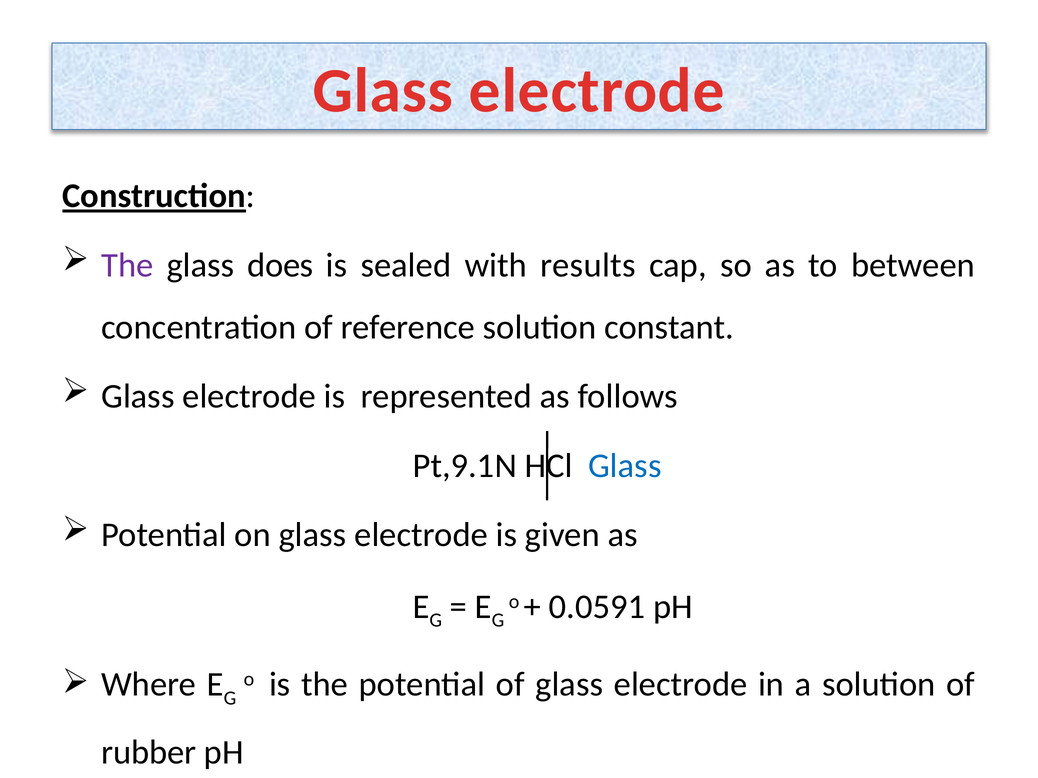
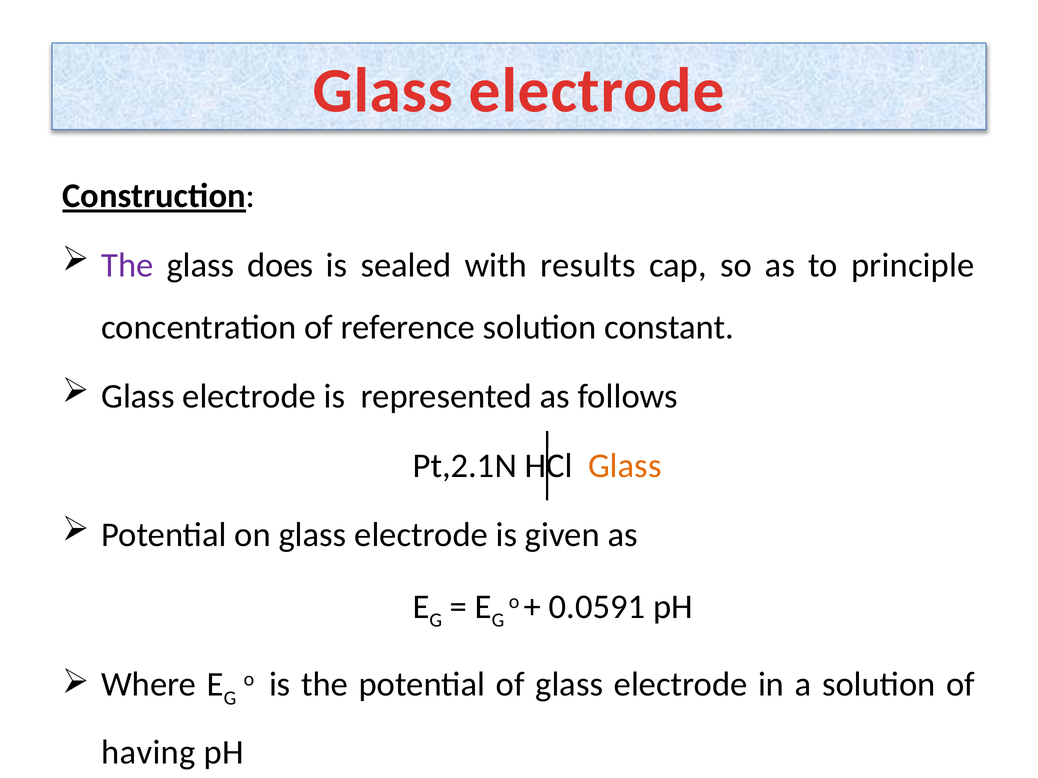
between: between -> principle
Pt,9.1N: Pt,9.1N -> Pt,2.1N
Glass at (625, 466) colour: blue -> orange
rubber: rubber -> having
